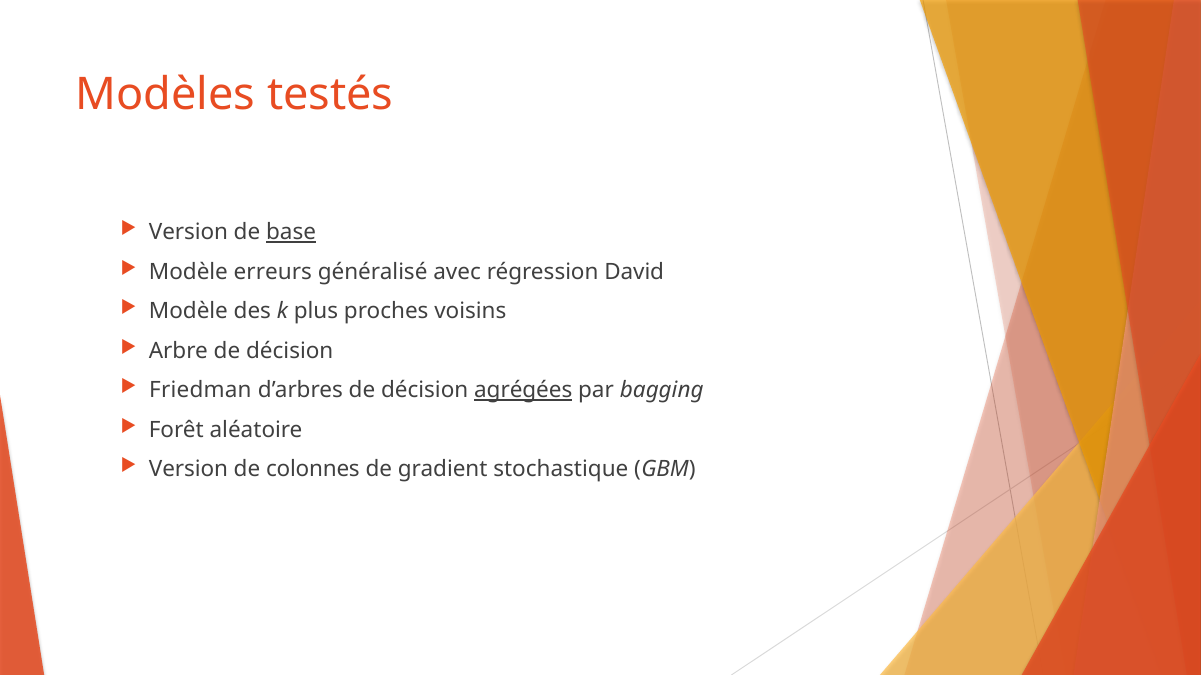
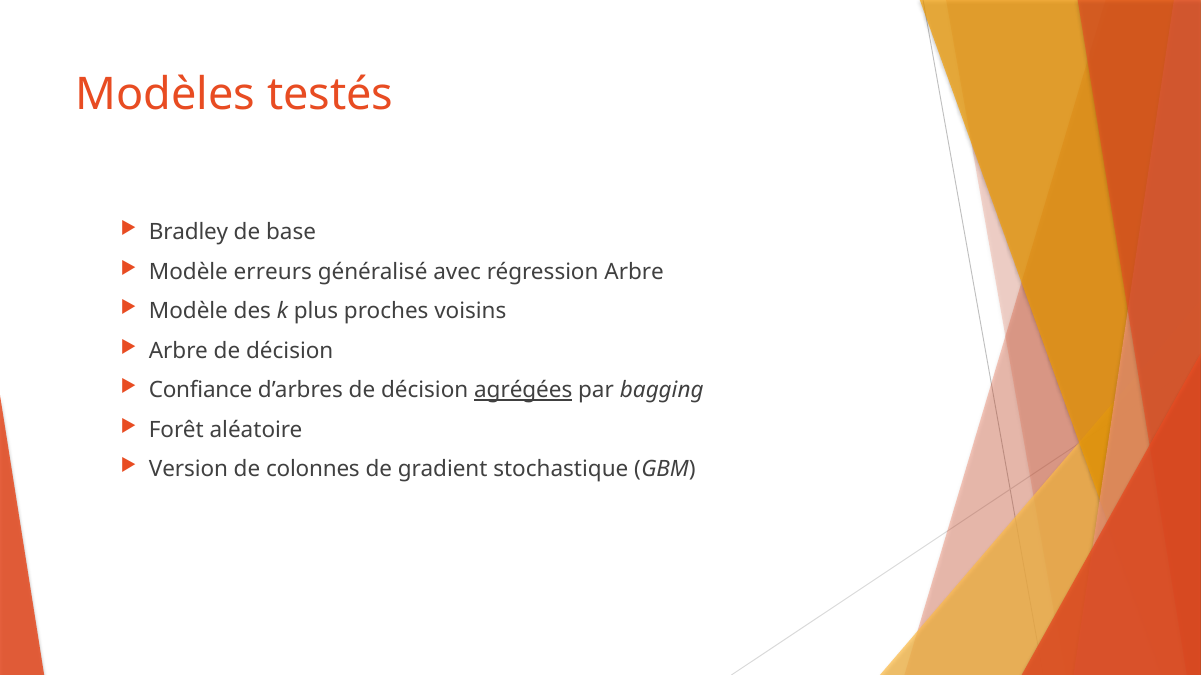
Version at (188, 232): Version -> Bradley
base underline: present -> none
régression David: David -> Arbre
Friedman: Friedman -> Confiance
